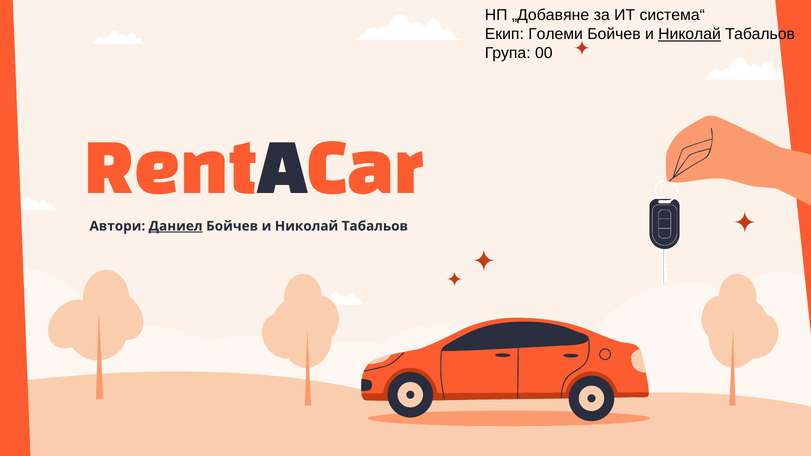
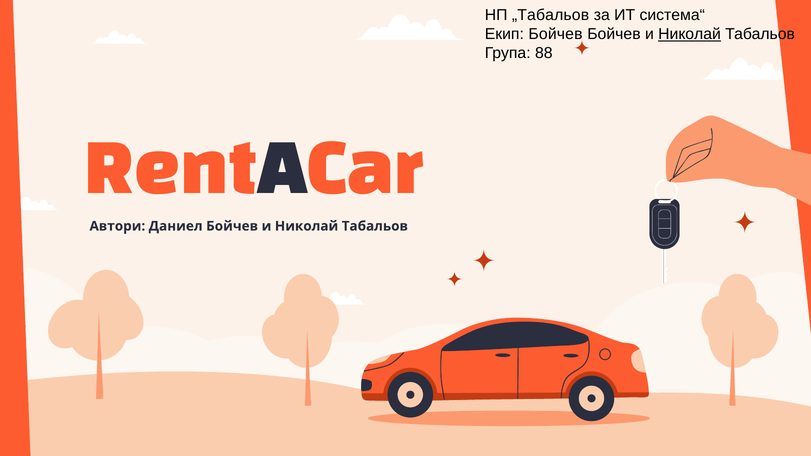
„Добавяне: „Добавяне -> „Табальов
Екип Големи: Големи -> Бойчев
00: 00 -> 88
Даниел underline: present -> none
